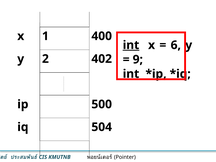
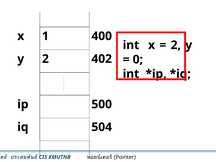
int at (131, 45) underline: present -> none
6 at (176, 45): 6 -> 2
9: 9 -> 0
